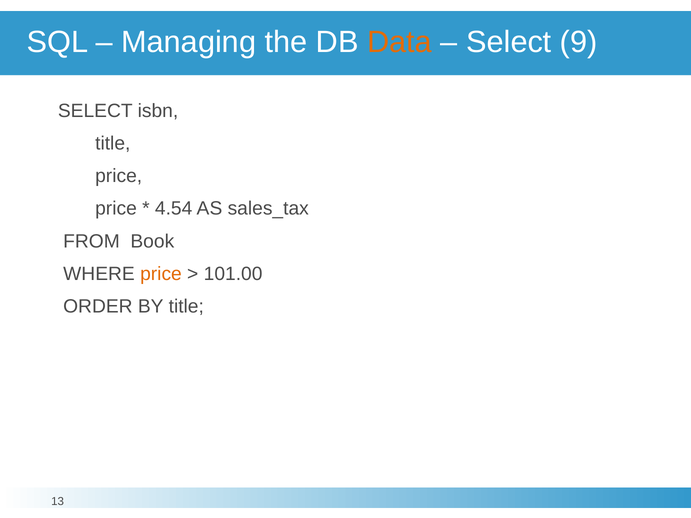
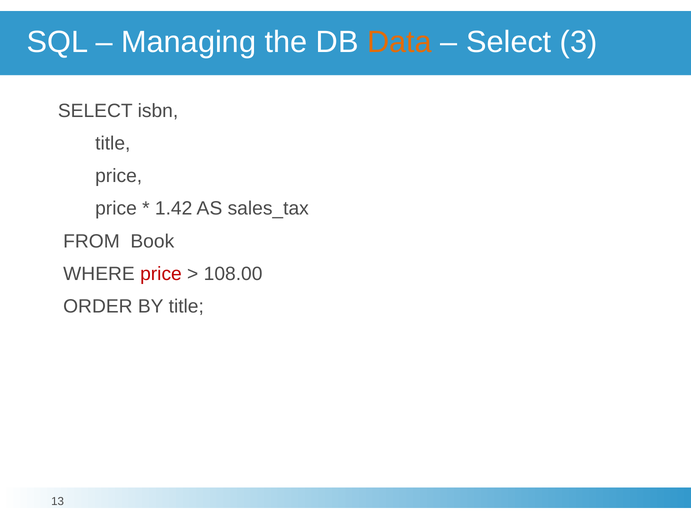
9: 9 -> 3
4.54: 4.54 -> 1.42
price at (161, 274) colour: orange -> red
101.00: 101.00 -> 108.00
